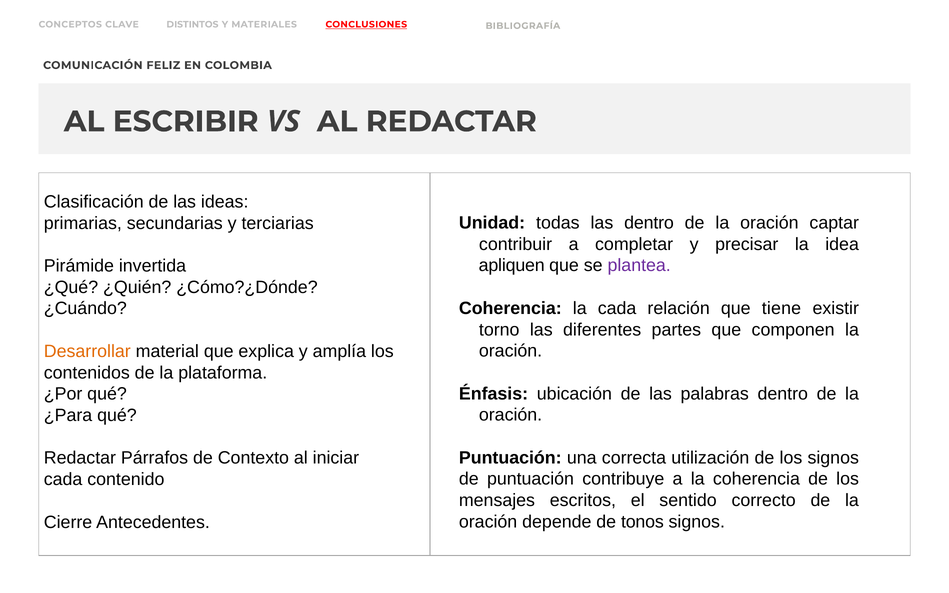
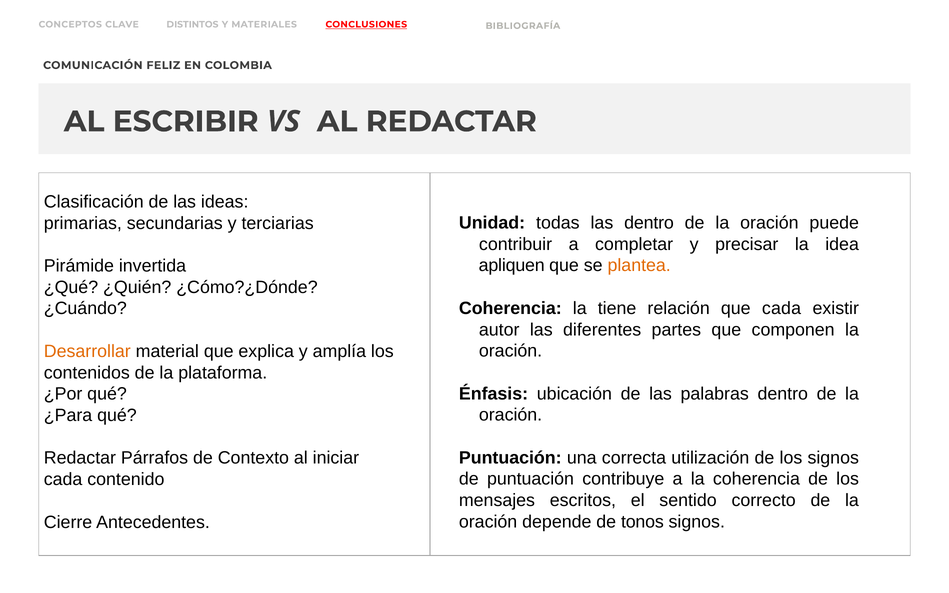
captar: captar -> puede
plantea colour: purple -> orange
la cada: cada -> tiene
que tiene: tiene -> cada
torno: torno -> autor
